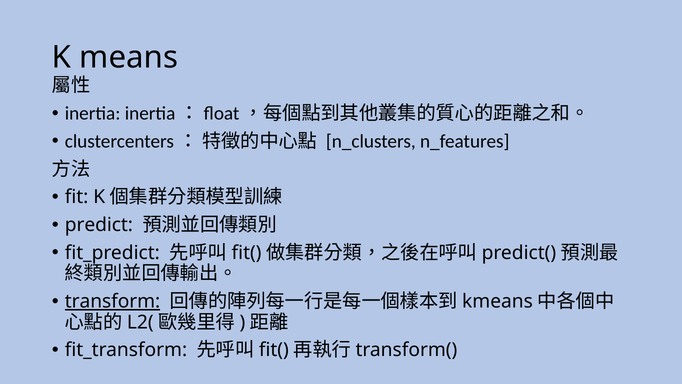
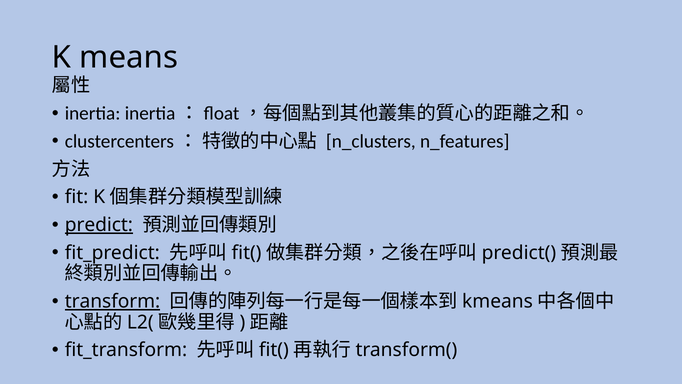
predict underline: none -> present
